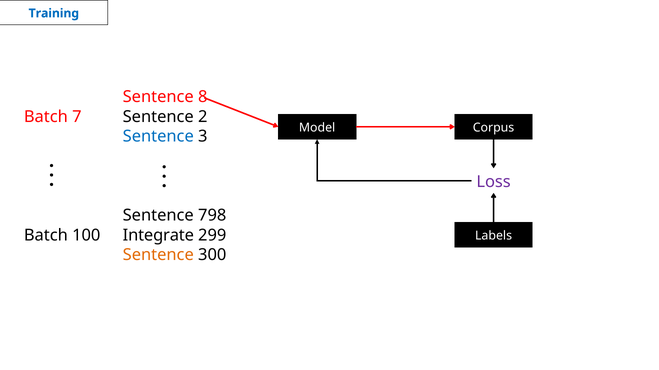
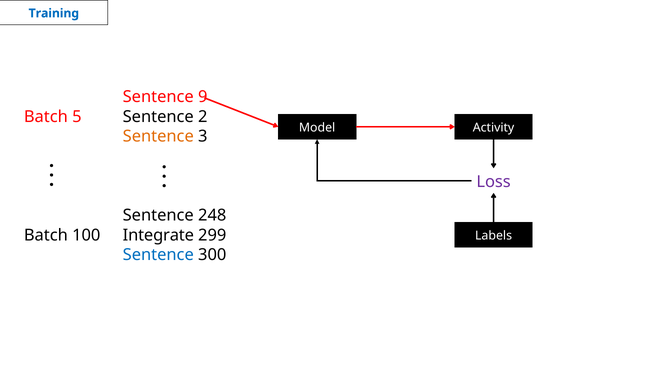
8: 8 -> 9
7: 7 -> 5
Corpus: Corpus -> Activity
Sentence at (158, 137) colour: blue -> orange
798: 798 -> 248
Sentence at (158, 255) colour: orange -> blue
